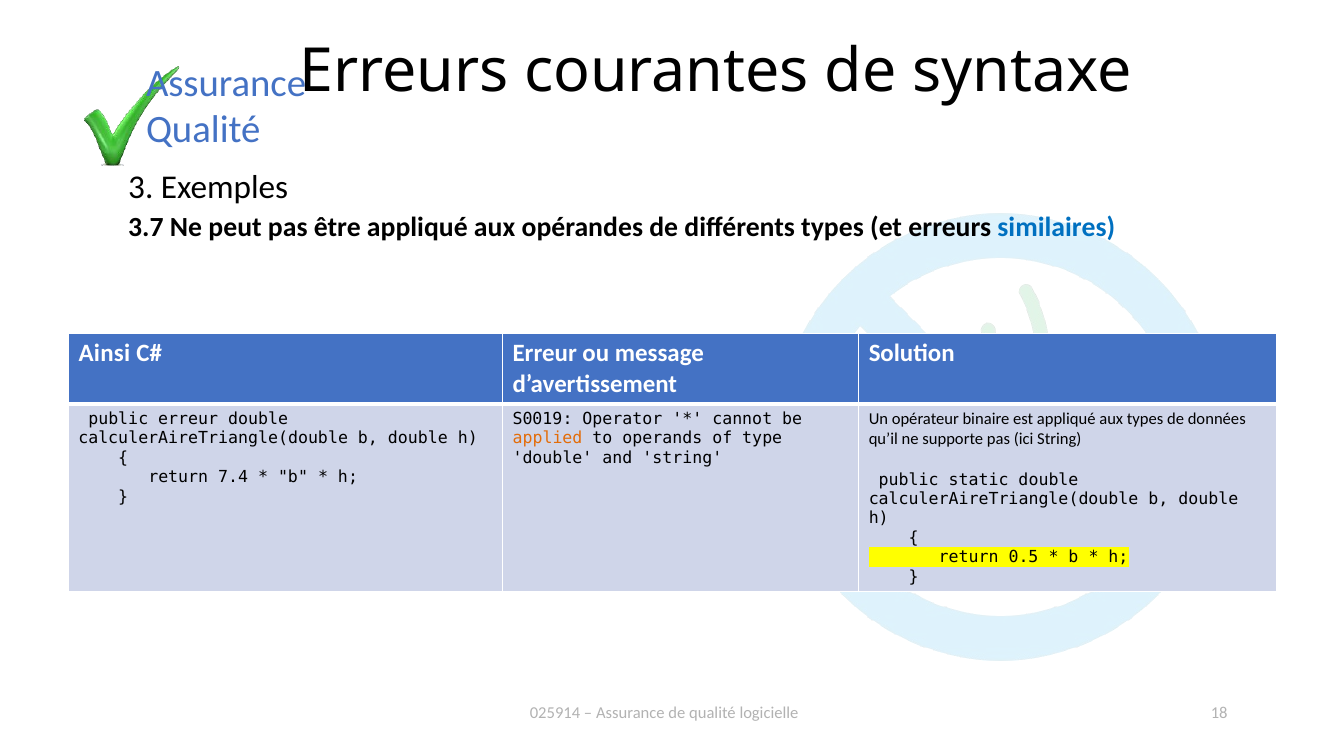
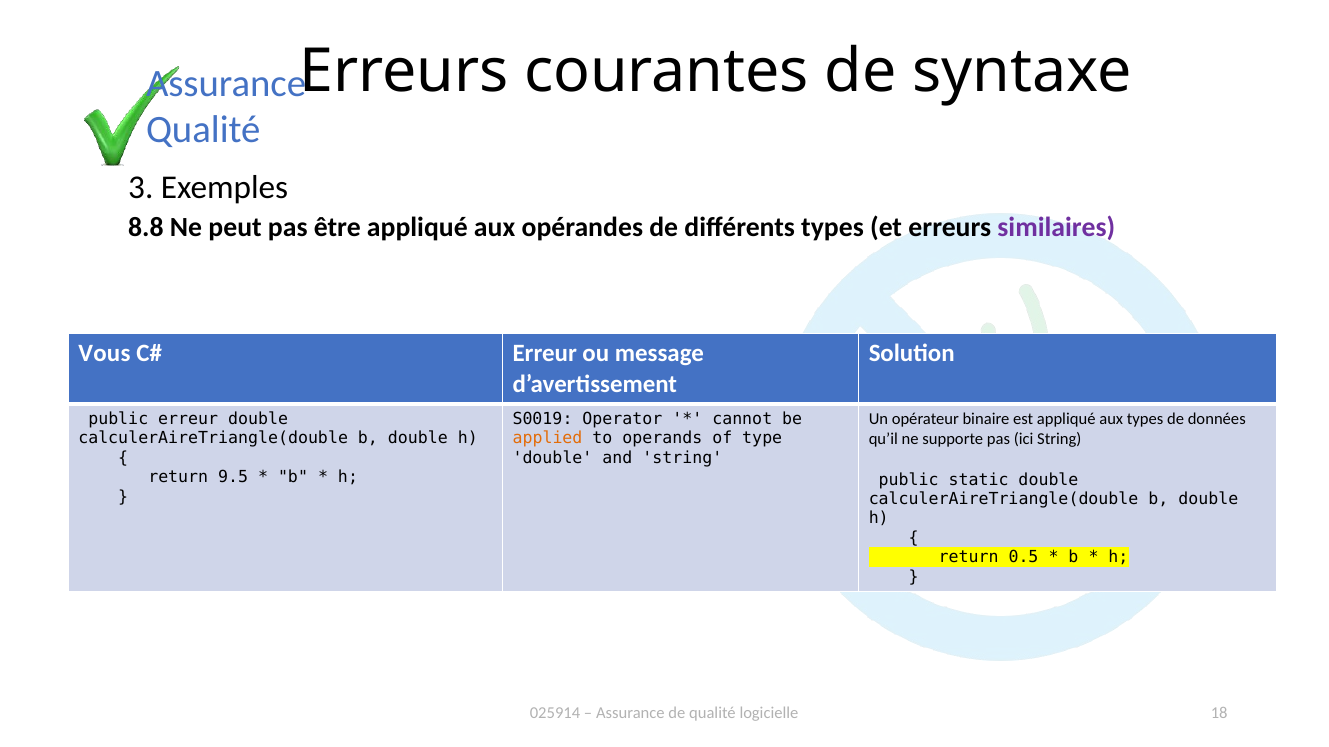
3.7: 3.7 -> 8.8
similaires colour: blue -> purple
Ainsi: Ainsi -> Vous
7.4: 7.4 -> 9.5
